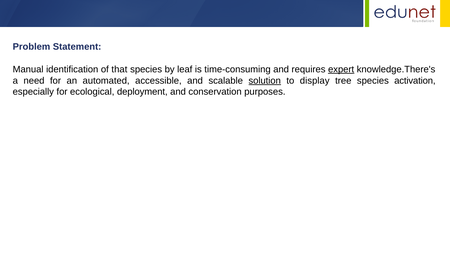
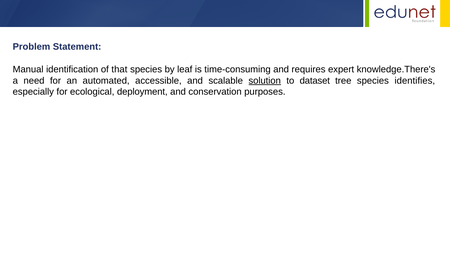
expert underline: present -> none
display: display -> dataset
activation: activation -> identifies
